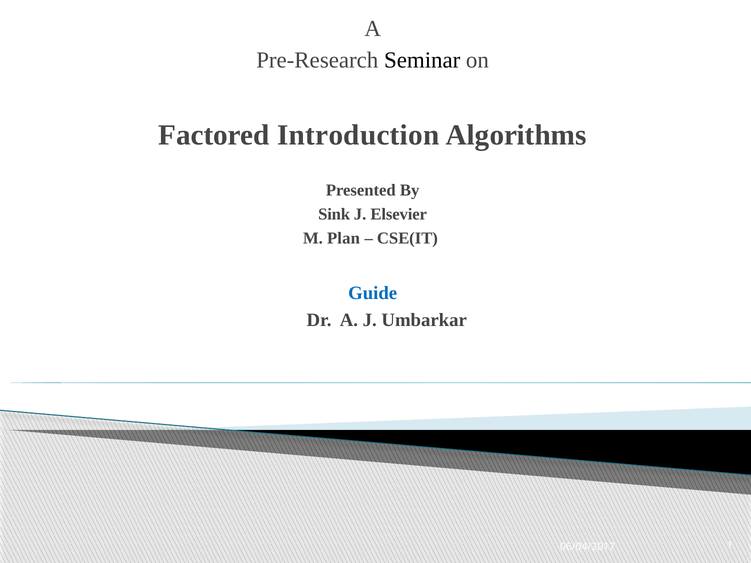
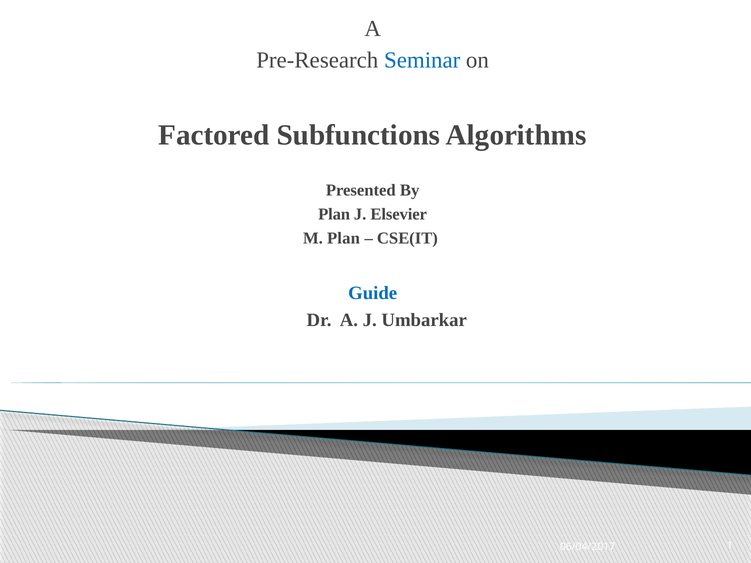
Seminar colour: black -> blue
Introduction: Introduction -> Subfunctions
Sink at (334, 214): Sink -> Plan
